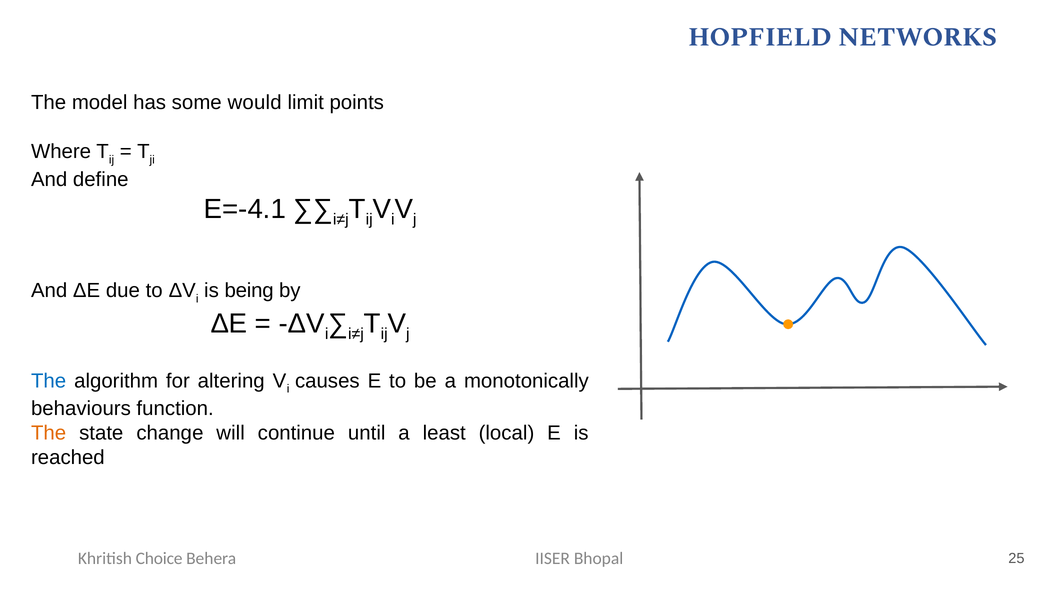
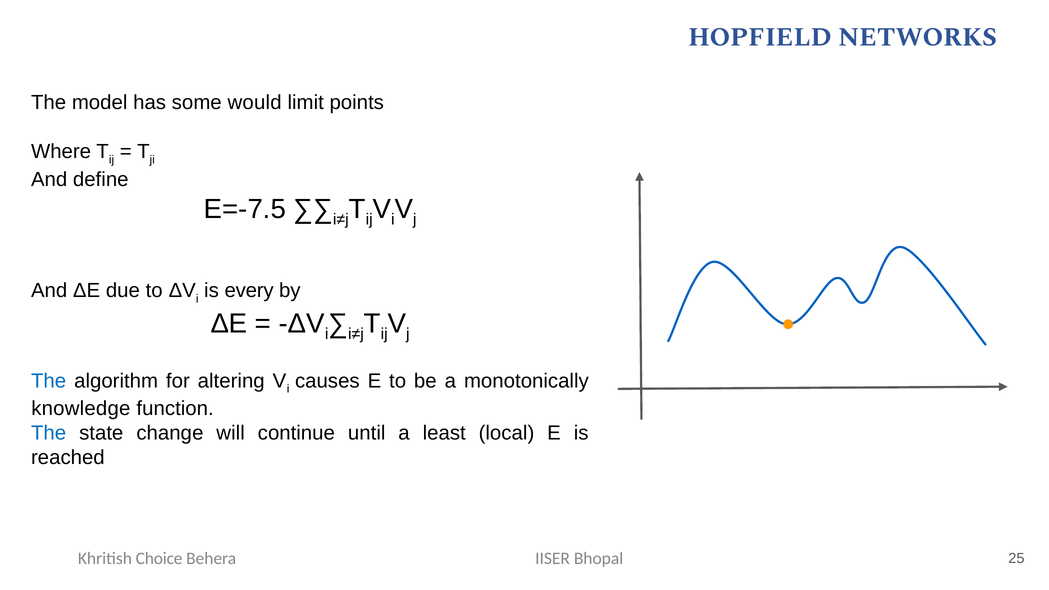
E=-4.1: E=-4.1 -> E=-7.5
being: being -> every
behaviours: behaviours -> knowledge
The at (49, 433) colour: orange -> blue
